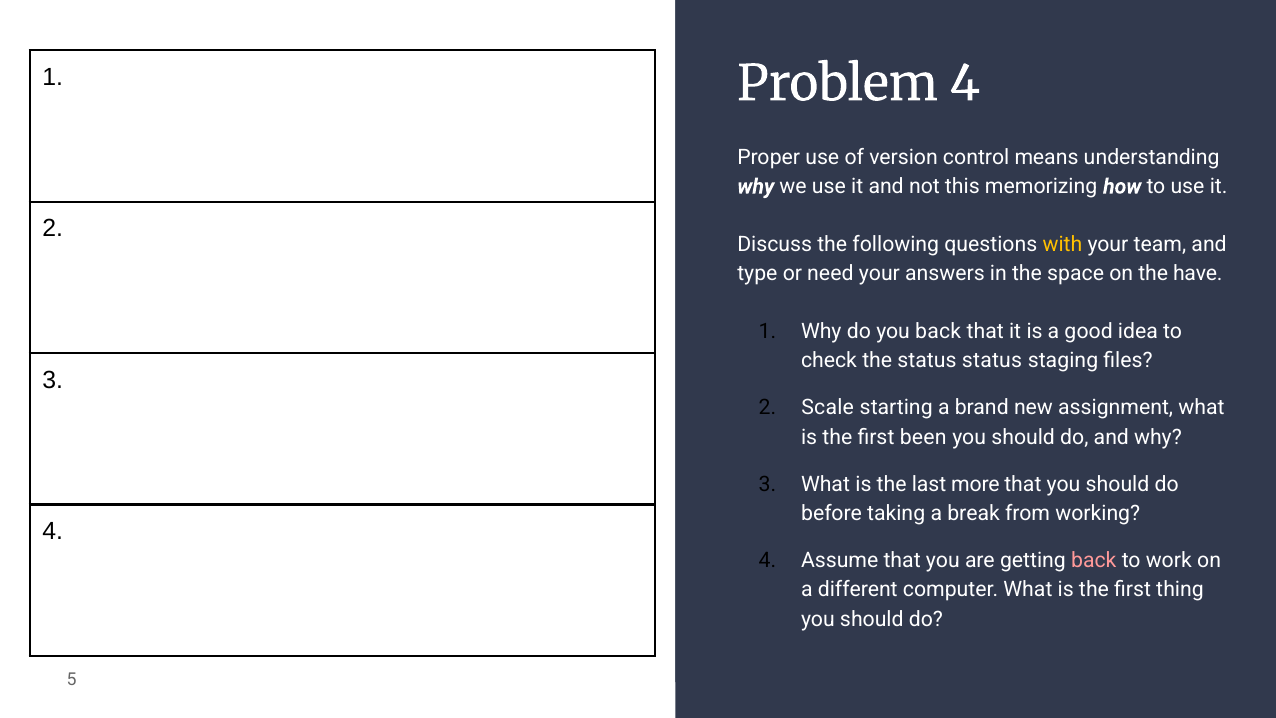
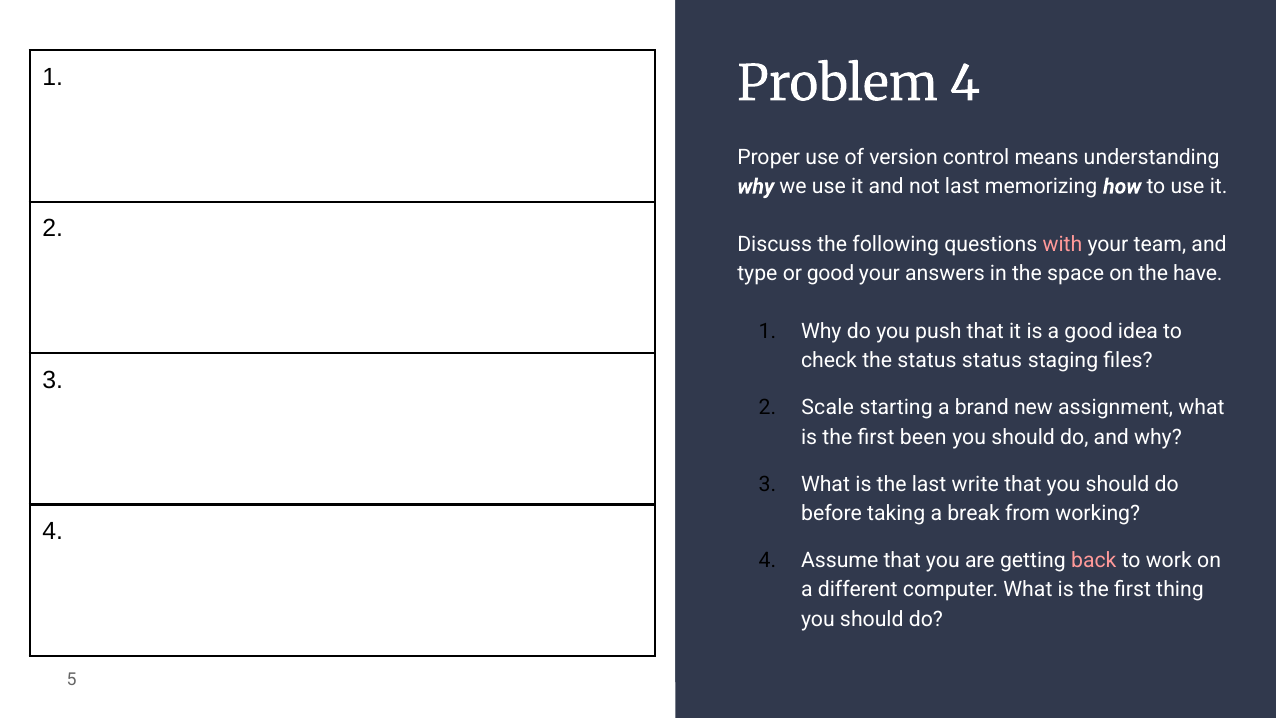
not this: this -> last
with colour: yellow -> pink
or need: need -> good
you back: back -> push
more: more -> write
